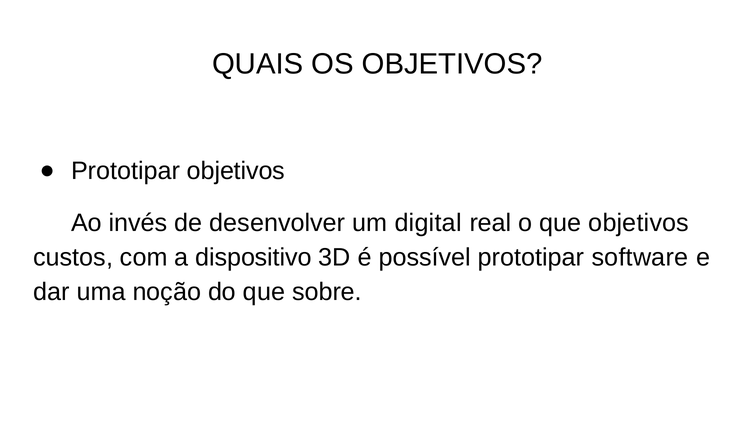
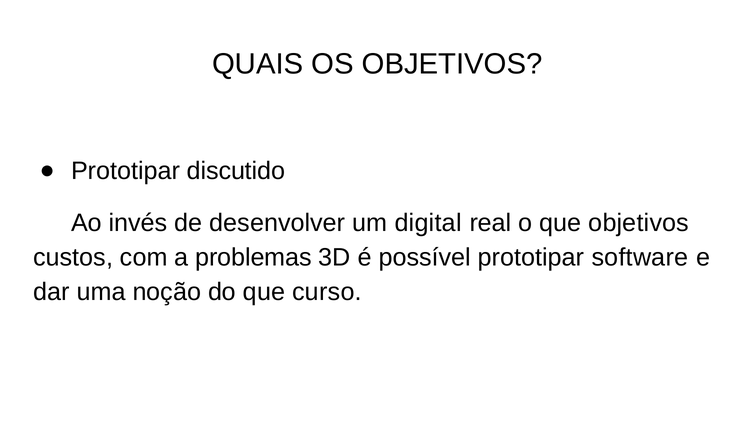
Prototipar objetivos: objetivos -> discutido
dispositivo: dispositivo -> problemas
sobre: sobre -> curso
